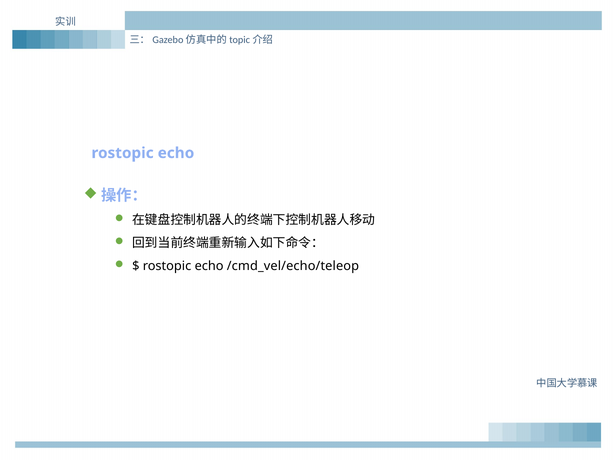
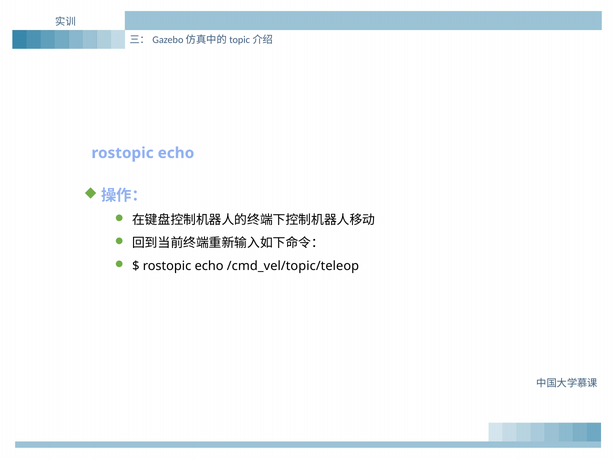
/cmd_vel/echo/teleop: /cmd_vel/echo/teleop -> /cmd_vel/topic/teleop
